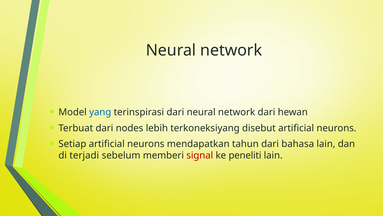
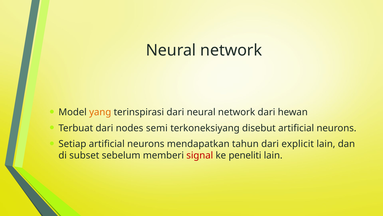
yang colour: blue -> orange
lebih: lebih -> semi
bahasa: bahasa -> explicit
terjadi: terjadi -> subset
